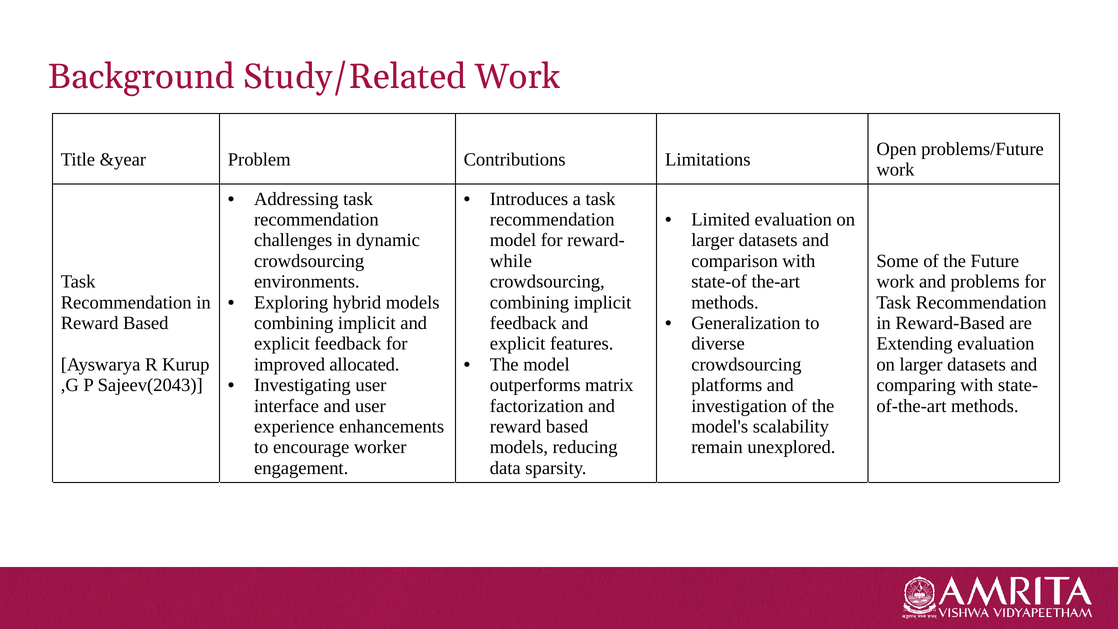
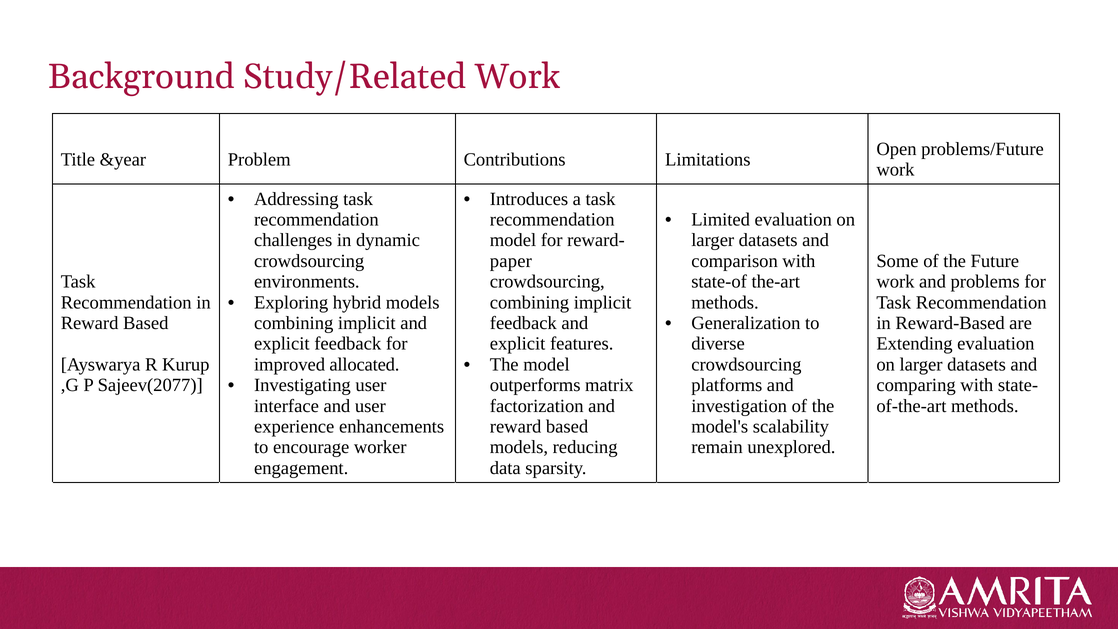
while: while -> paper
Sajeev(2043: Sajeev(2043 -> Sajeev(2077
